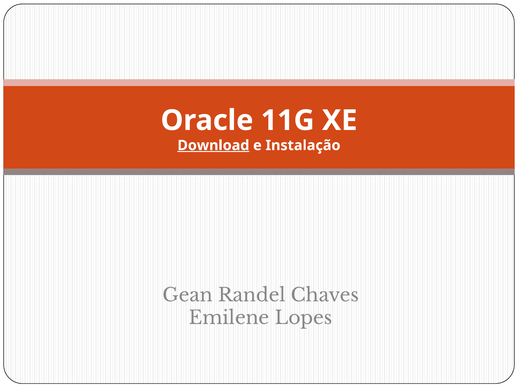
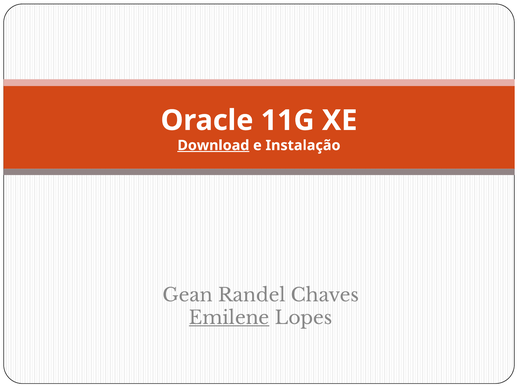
Emilene underline: none -> present
